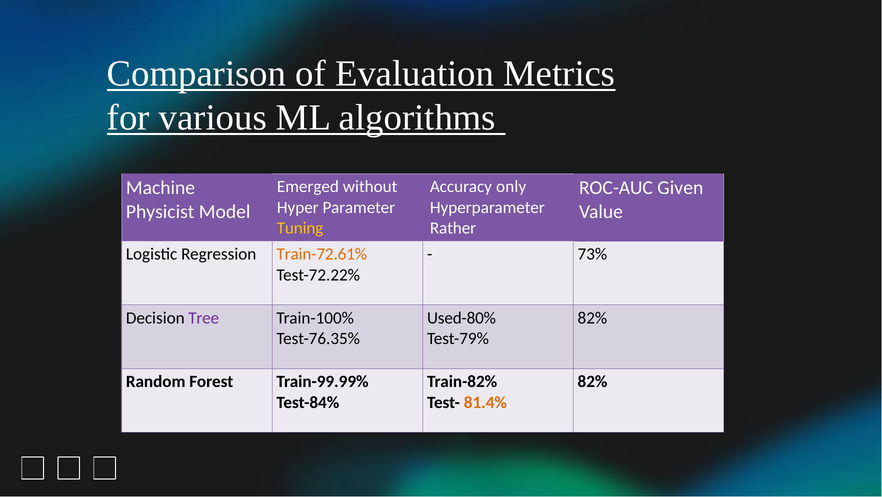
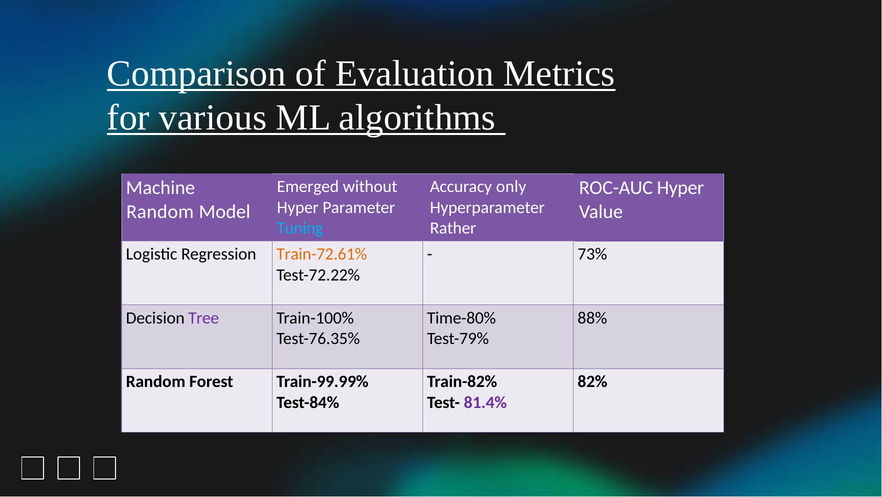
ROC-AUC Given: Given -> Hyper
Physicist at (160, 212): Physicist -> Random
Tuning colour: yellow -> light blue
Used-80%: Used-80% -> Time-80%
82% at (592, 317): 82% -> 88%
81.4% colour: orange -> purple
